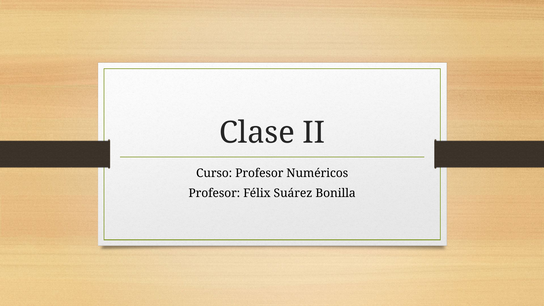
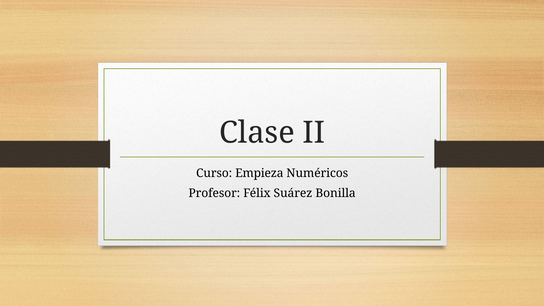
Curso Profesor: Profesor -> Empieza
